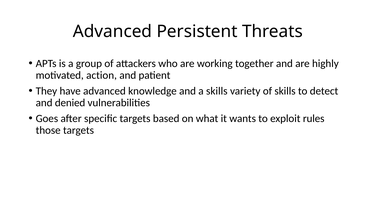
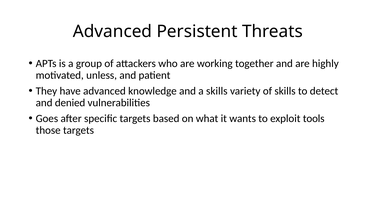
action: action -> unless
rules: rules -> tools
